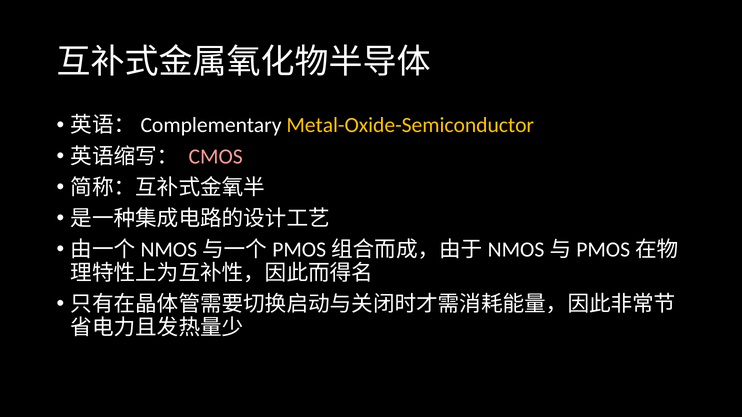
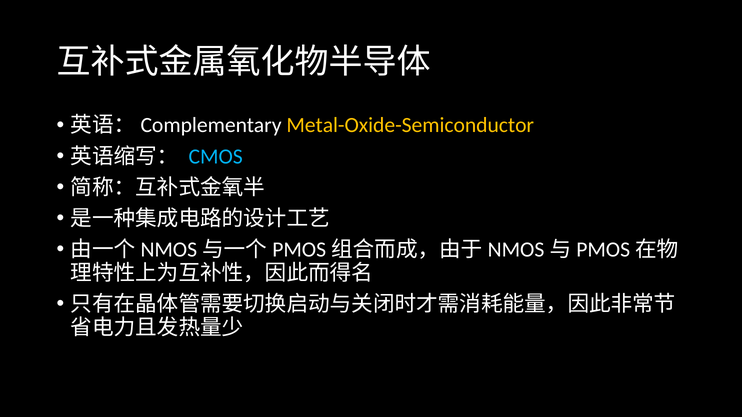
CMOS colour: pink -> light blue
